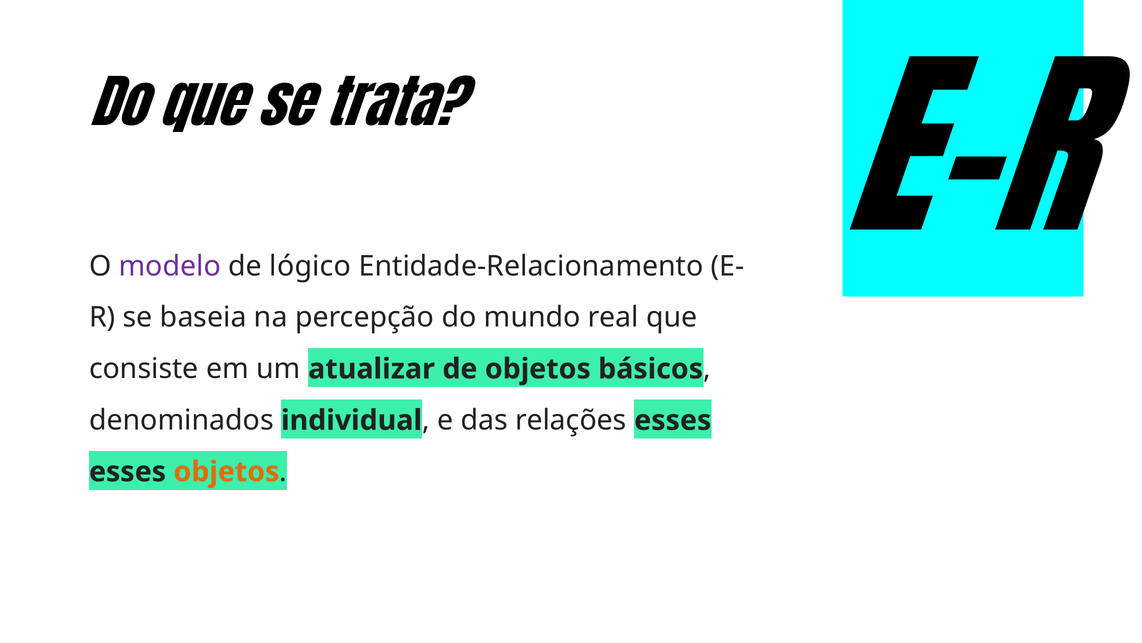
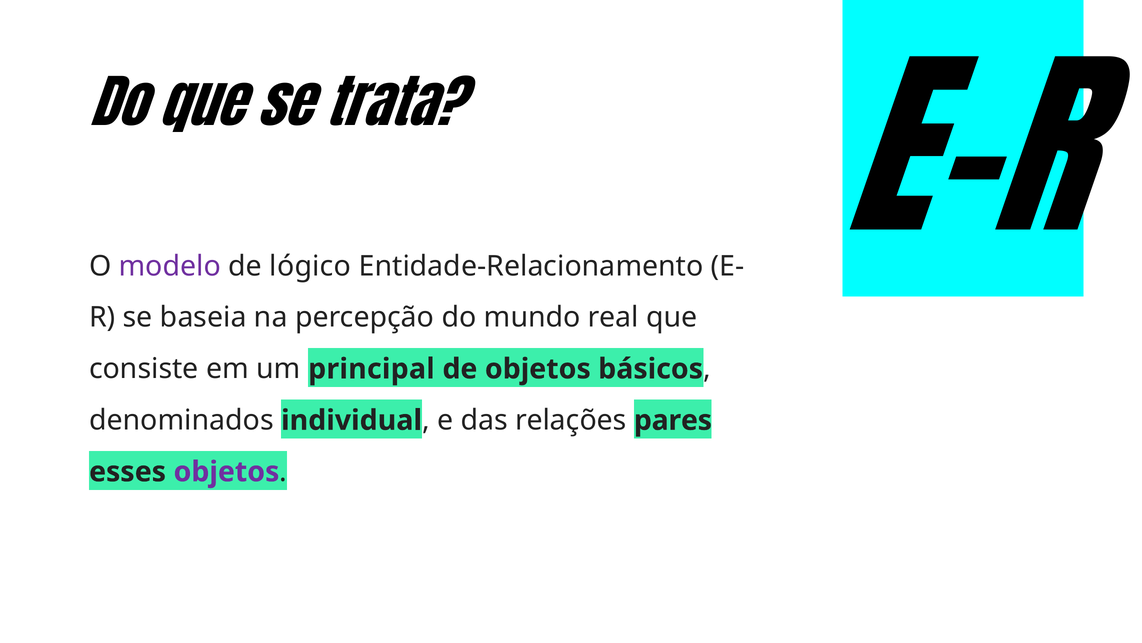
atualizar: atualizar -> principal
relações esses: esses -> pares
objetos at (226, 471) colour: orange -> purple
